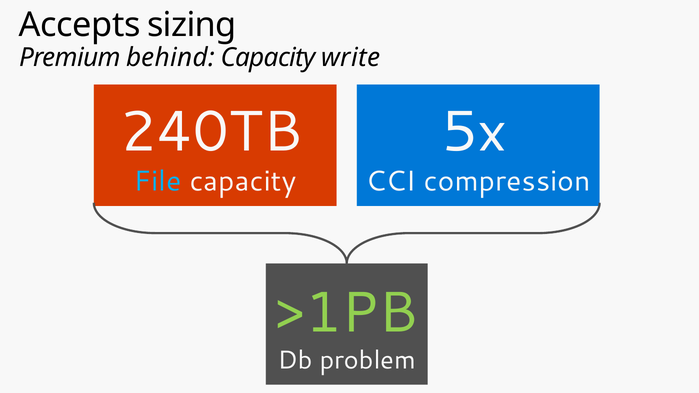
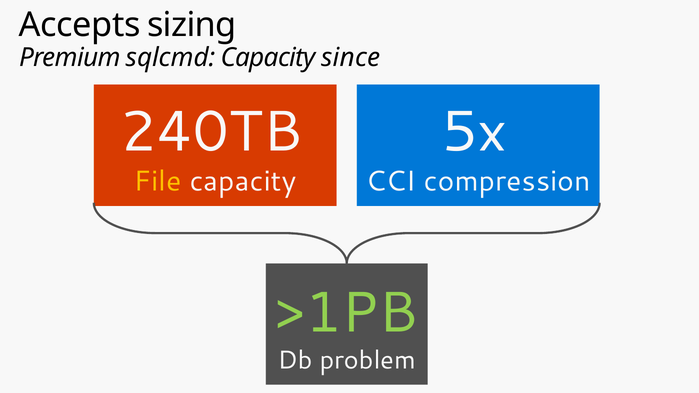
behind: behind -> sqlcmd
write: write -> since
File colour: light blue -> yellow
